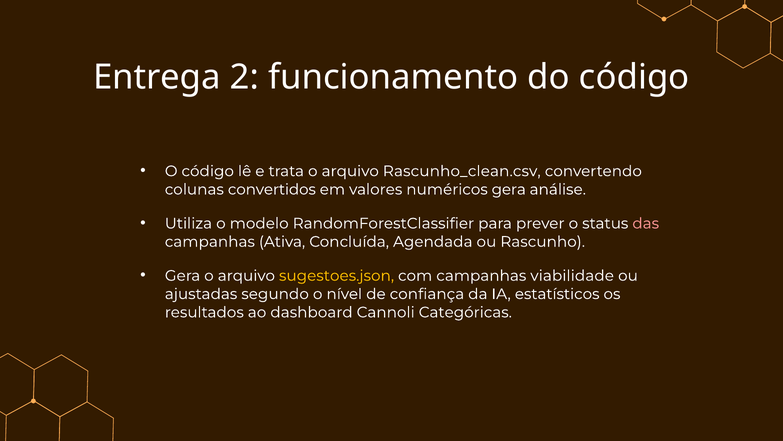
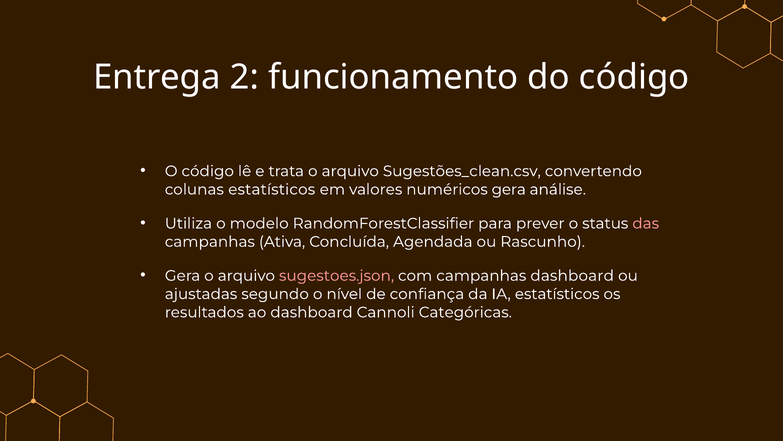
Rascunho_clean.csv: Rascunho_clean.csv -> Sugestões_clean.csv
colunas convertidos: convertidos -> estatísticos
sugestoes.json colour: yellow -> pink
campanhas viabilidade: viabilidade -> dashboard
